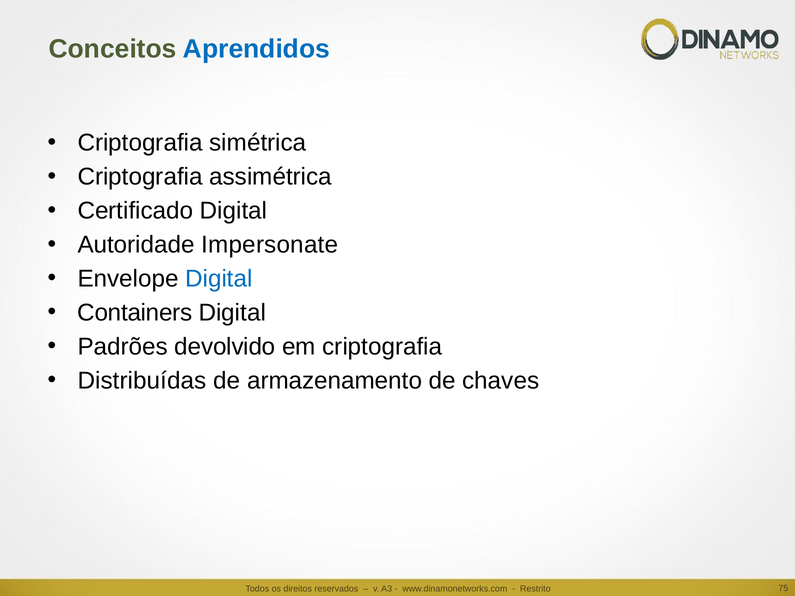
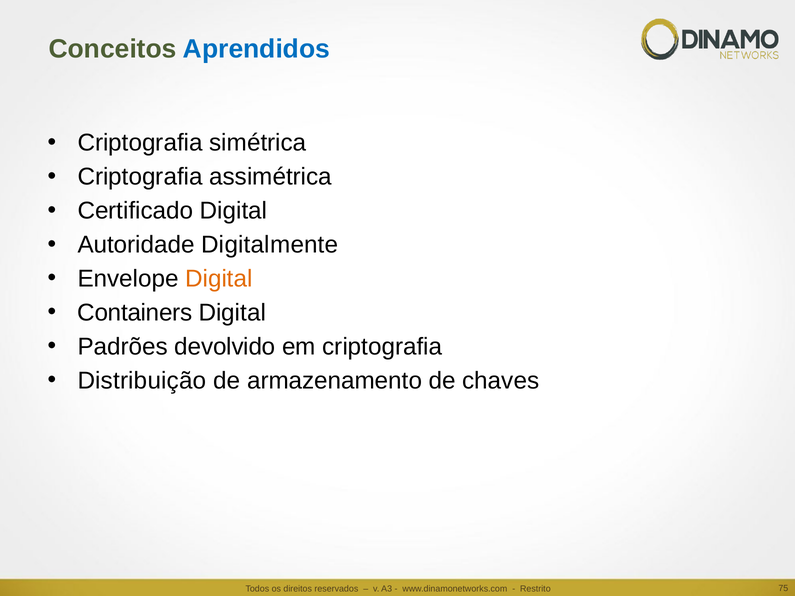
Impersonate: Impersonate -> Digitalmente
Digital at (219, 279) colour: blue -> orange
Distribuídas: Distribuídas -> Distribuição
